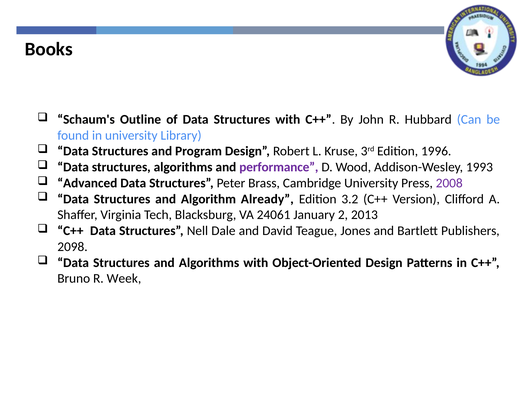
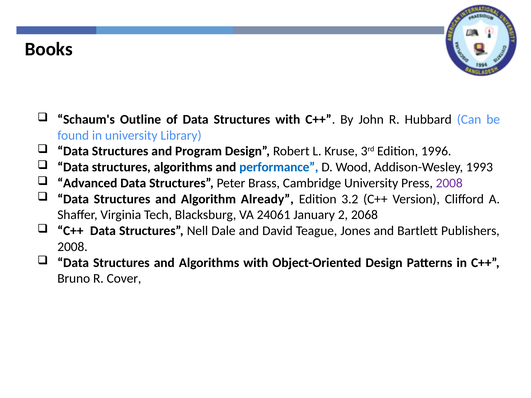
performance colour: purple -> blue
2013: 2013 -> 2068
2098 at (72, 247): 2098 -> 2008
Week: Week -> Cover
